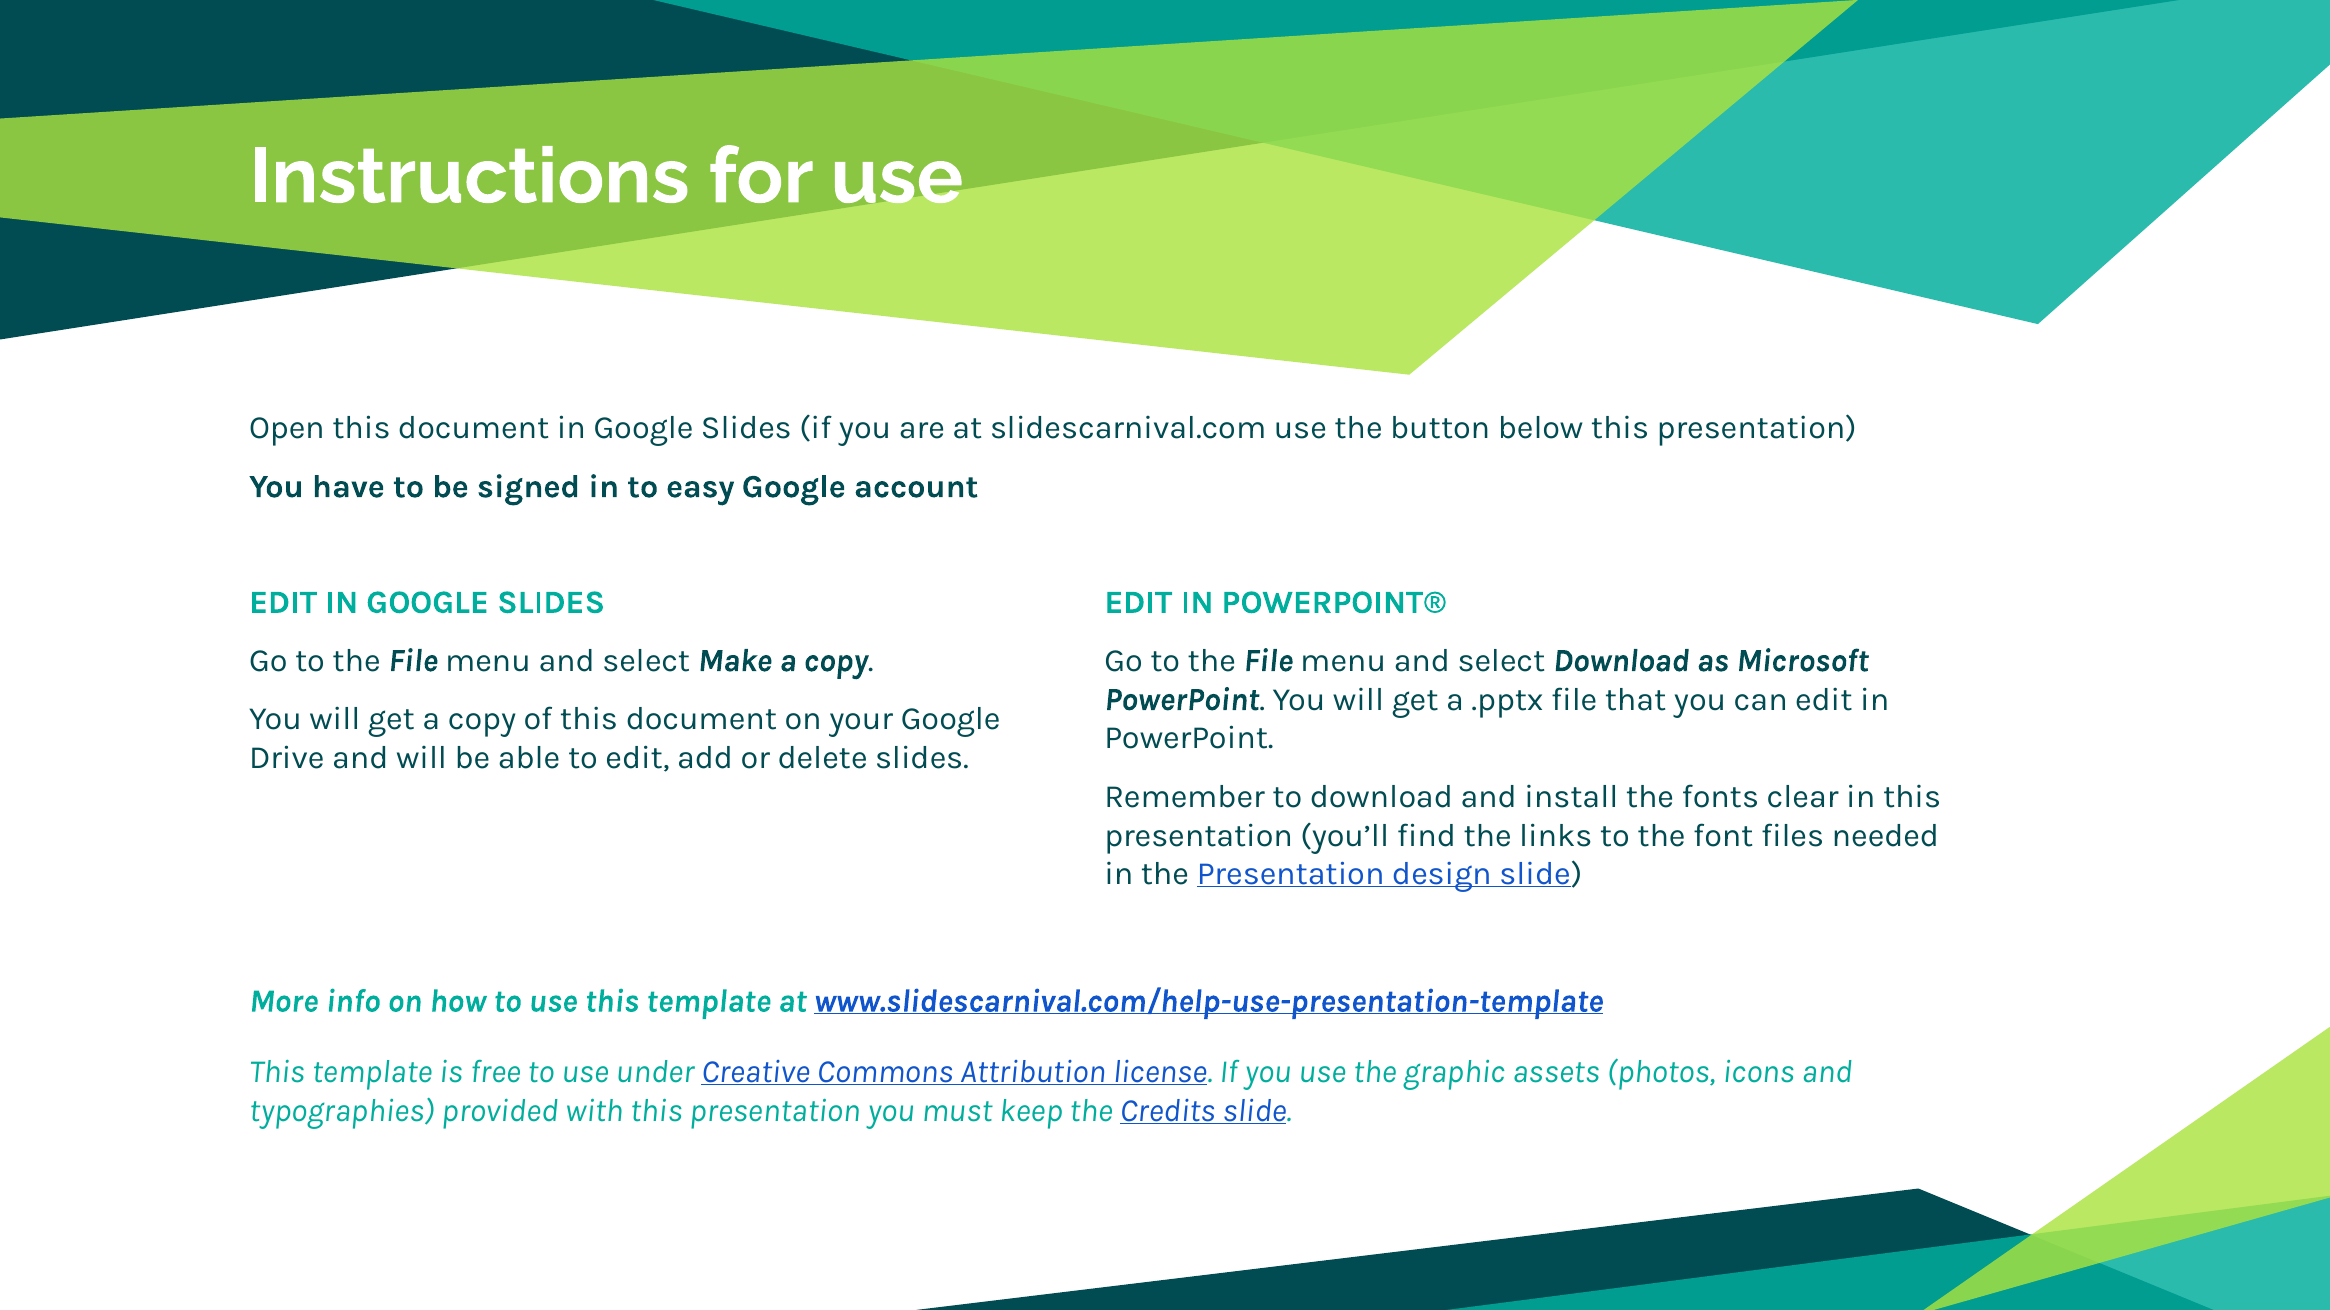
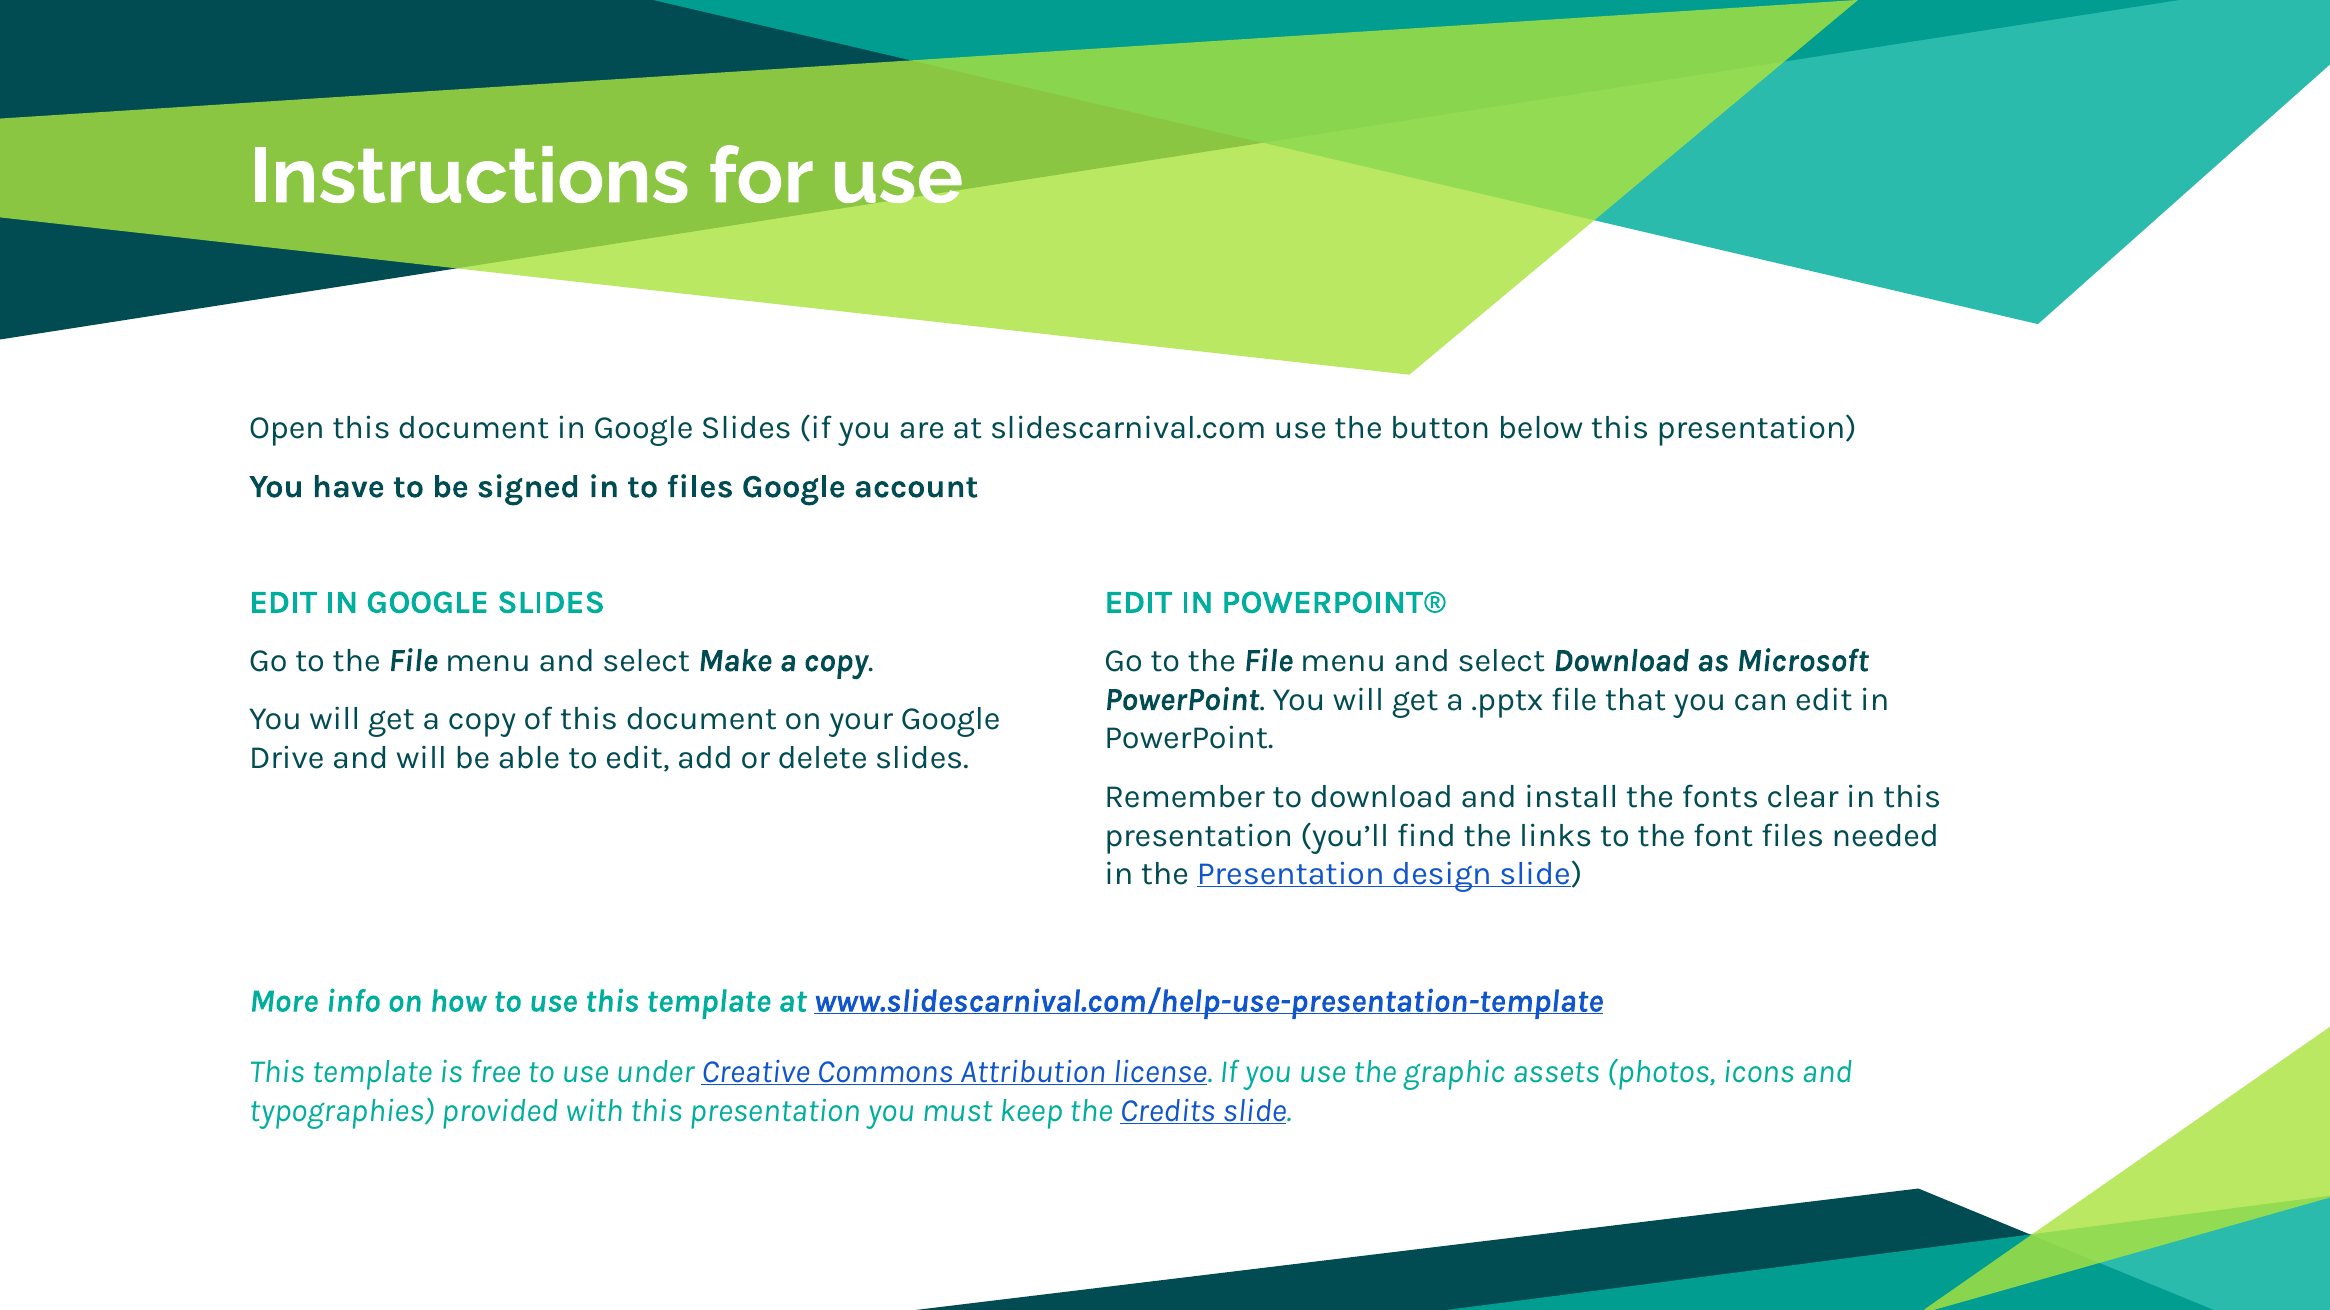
to easy: easy -> files
